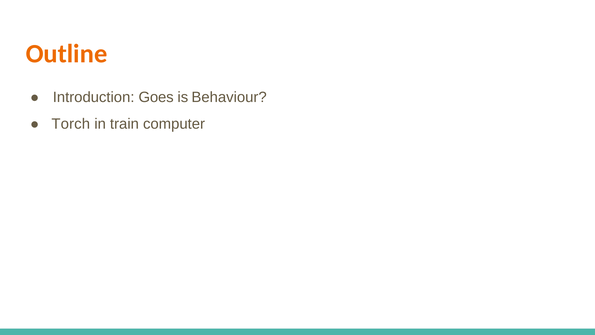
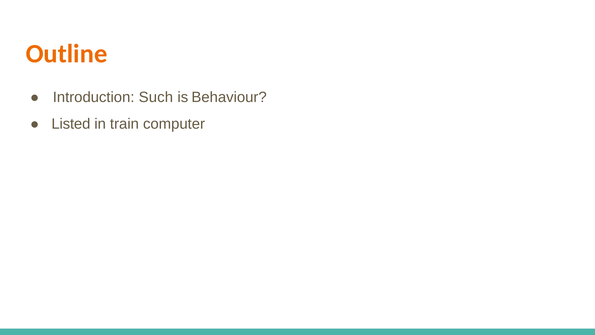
Goes: Goes -> Such
Torch: Torch -> Listed
